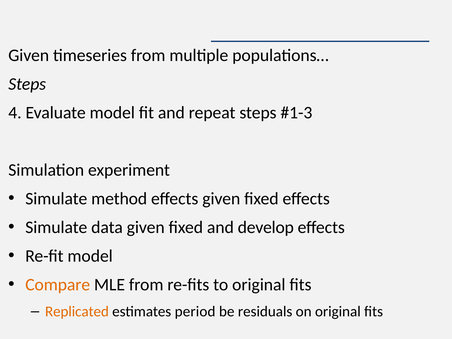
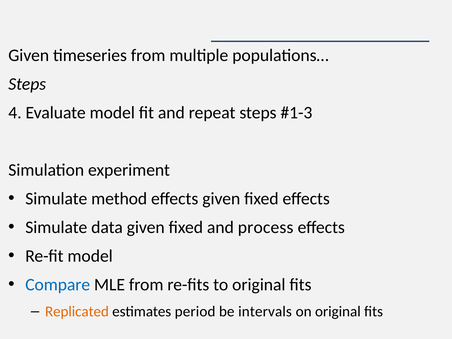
develop: develop -> process
Compare colour: orange -> blue
residuals: residuals -> intervals
